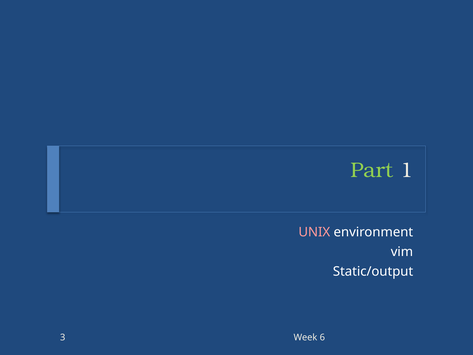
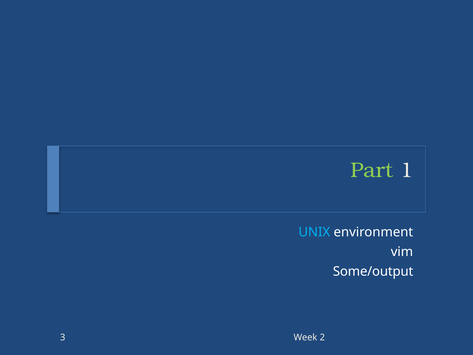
UNIX colour: pink -> light blue
Static/output: Static/output -> Some/output
6: 6 -> 2
